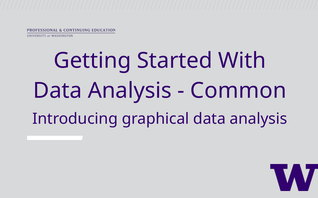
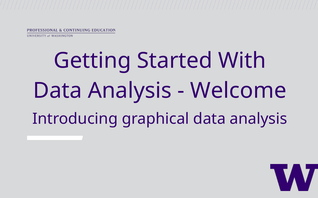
Common: Common -> Welcome
